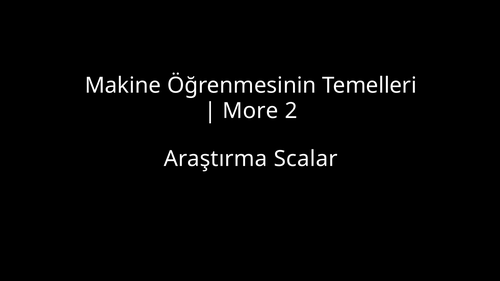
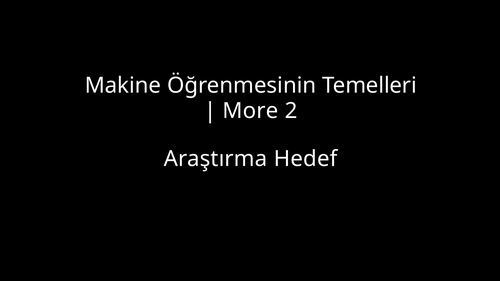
Scalar: Scalar -> Hedef
